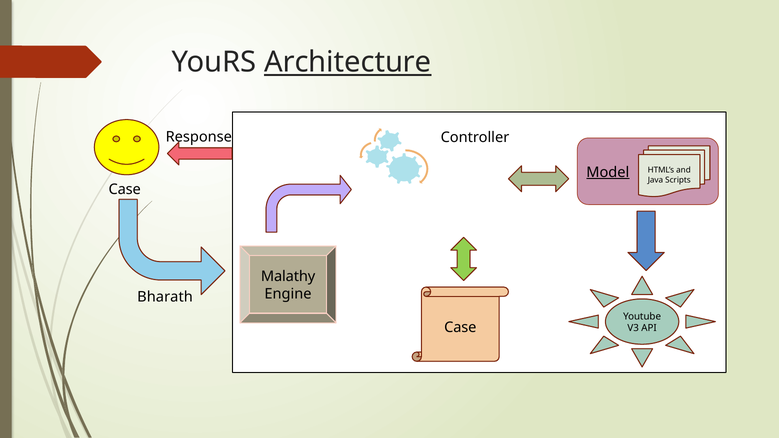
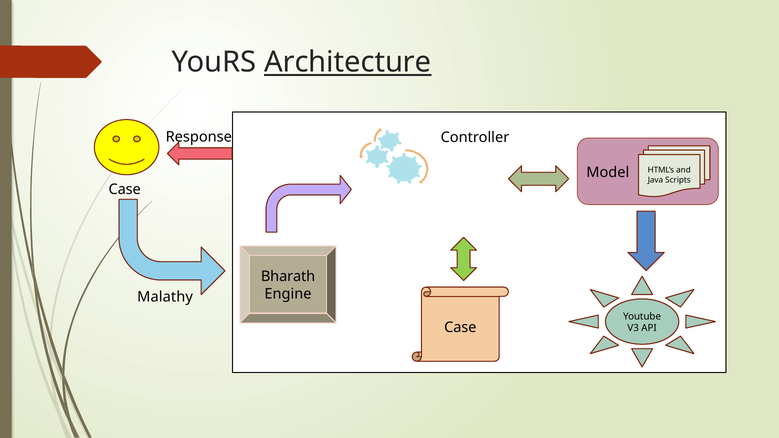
Model underline: present -> none
Malathy: Malathy -> Bharath
Bharath: Bharath -> Malathy
